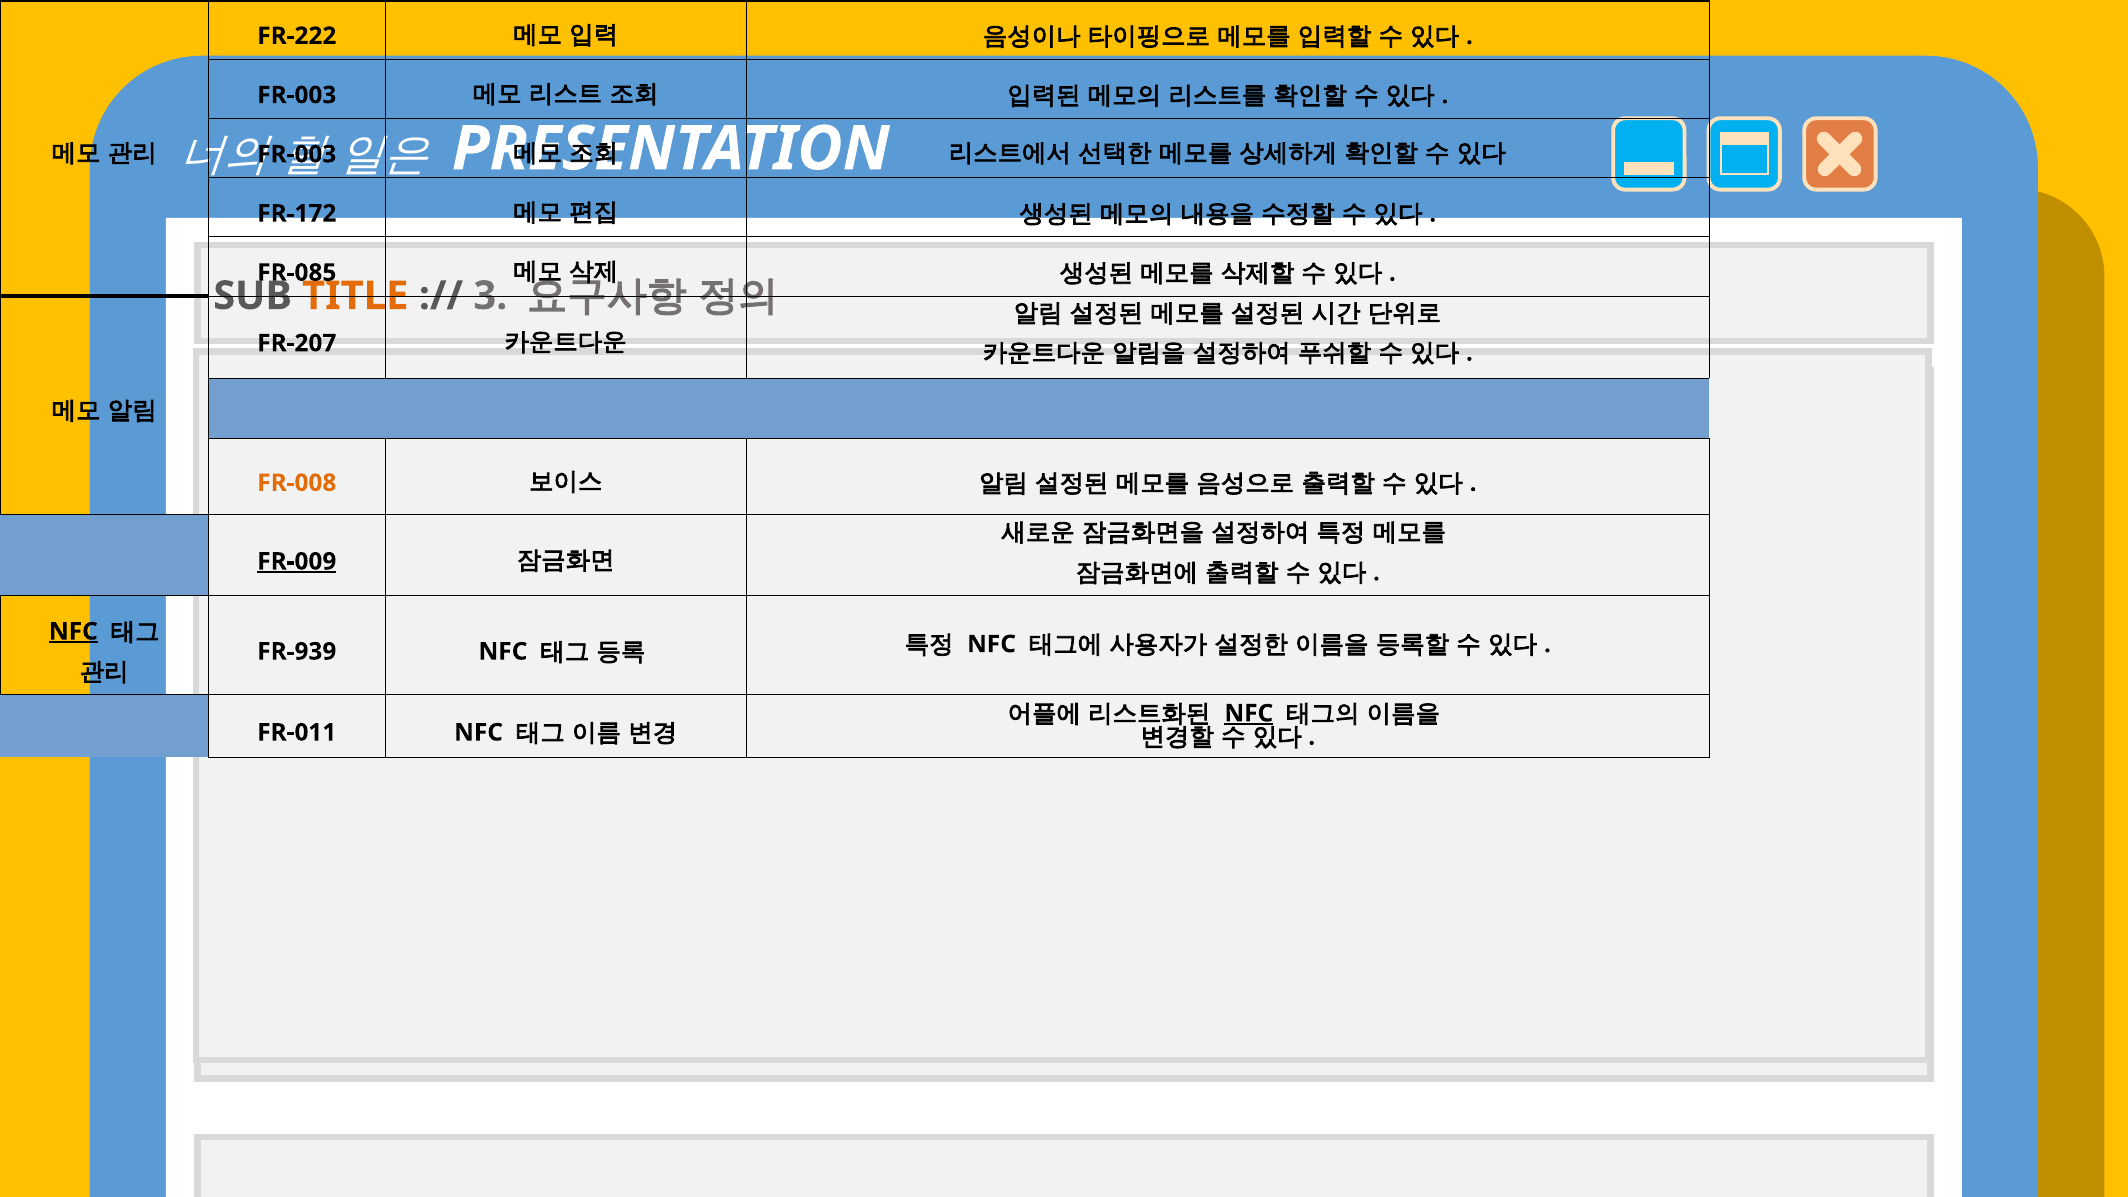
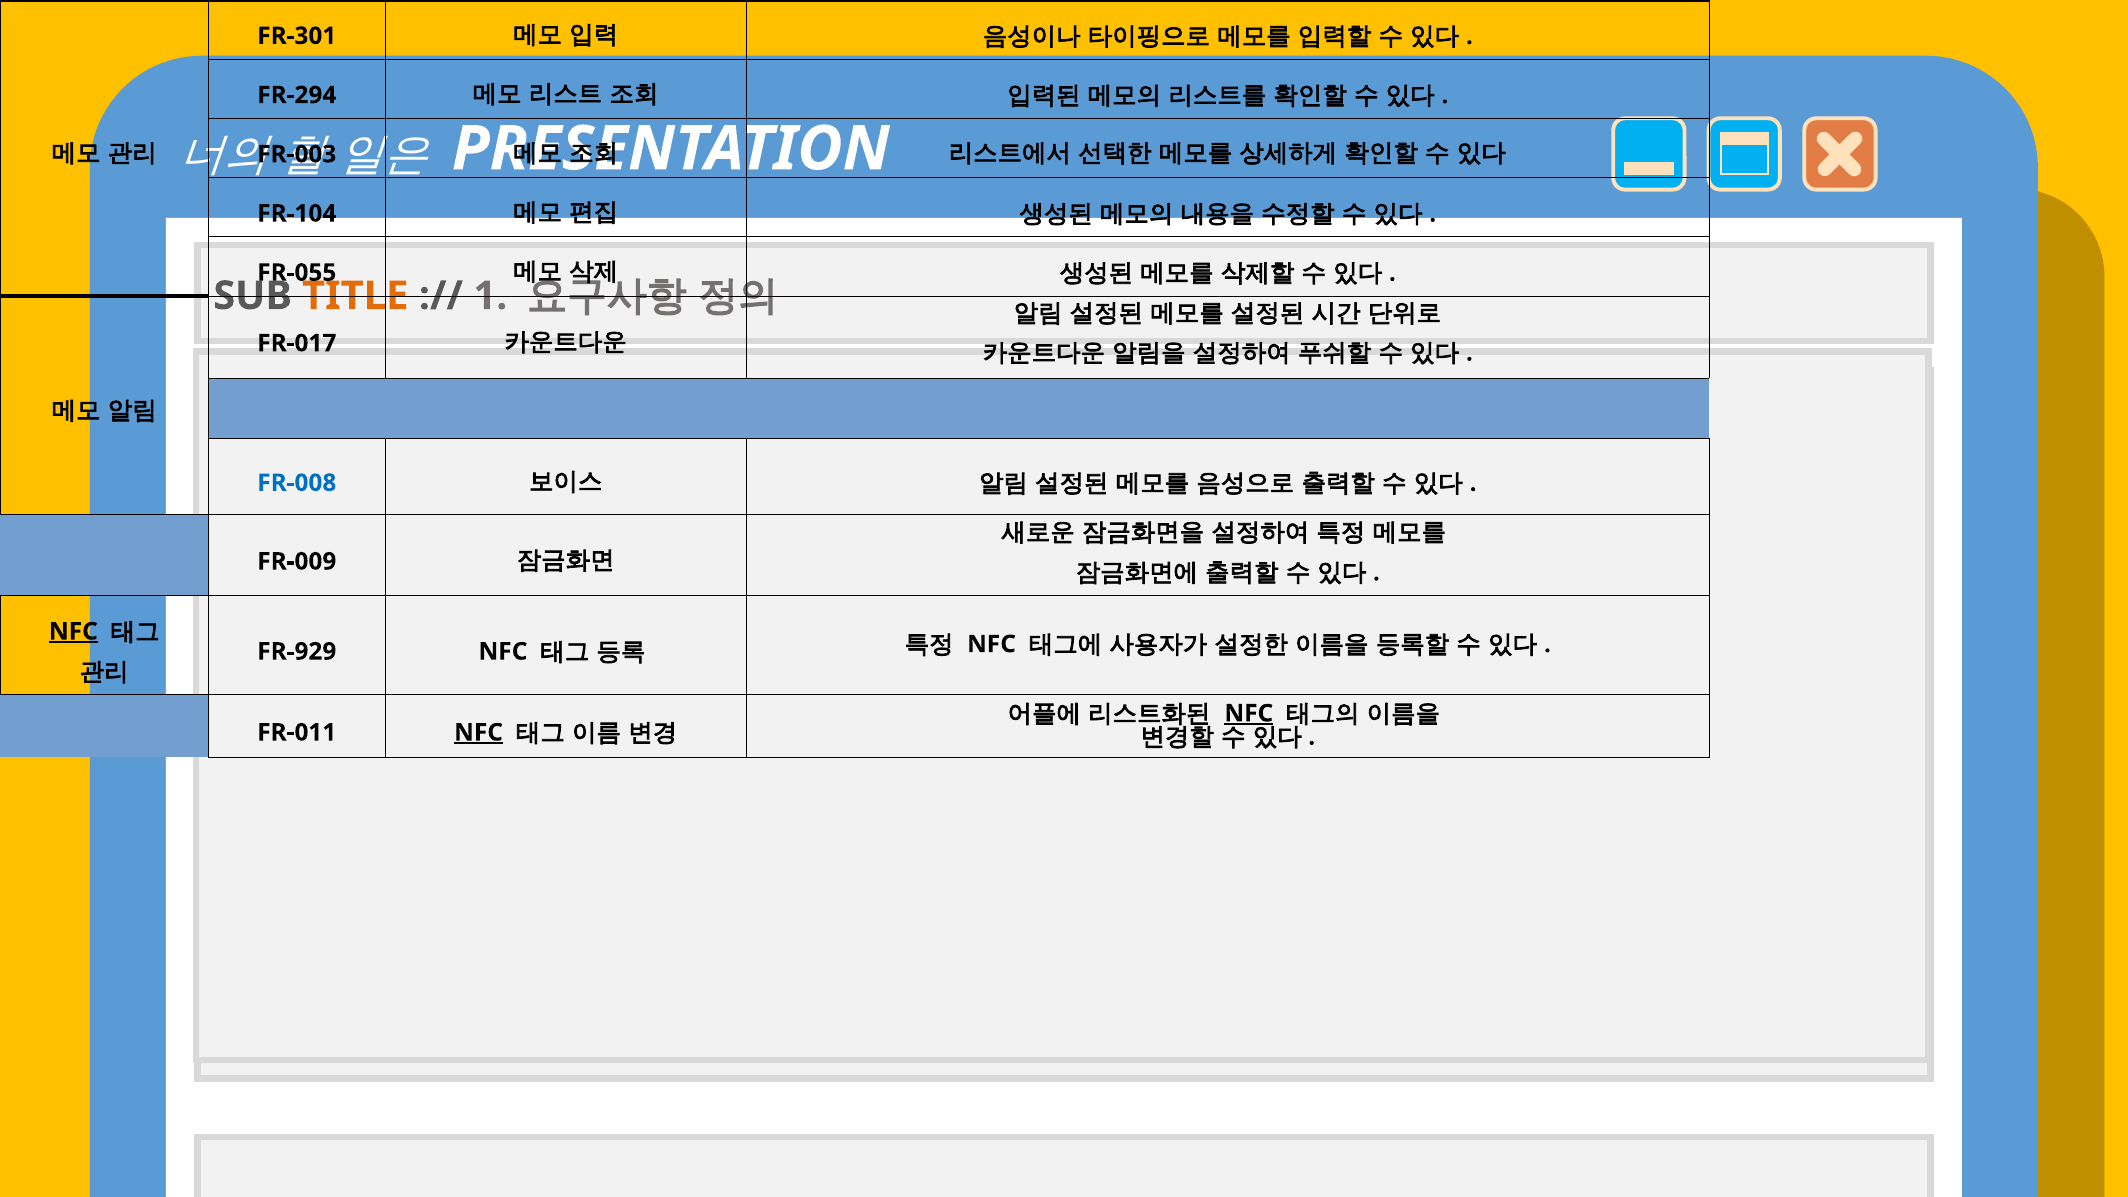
FR-222: FR-222 -> FR-301
FR-003 at (297, 95): FR-003 -> FR-294
FR-172: FR-172 -> FR-104
FR-085: FR-085 -> FR-055
3: 3 -> 1
FR-207: FR-207 -> FR-017
FR-008 colour: orange -> blue
FR-009 underline: present -> none
FR-939: FR-939 -> FR-929
NFC at (479, 732) underline: none -> present
